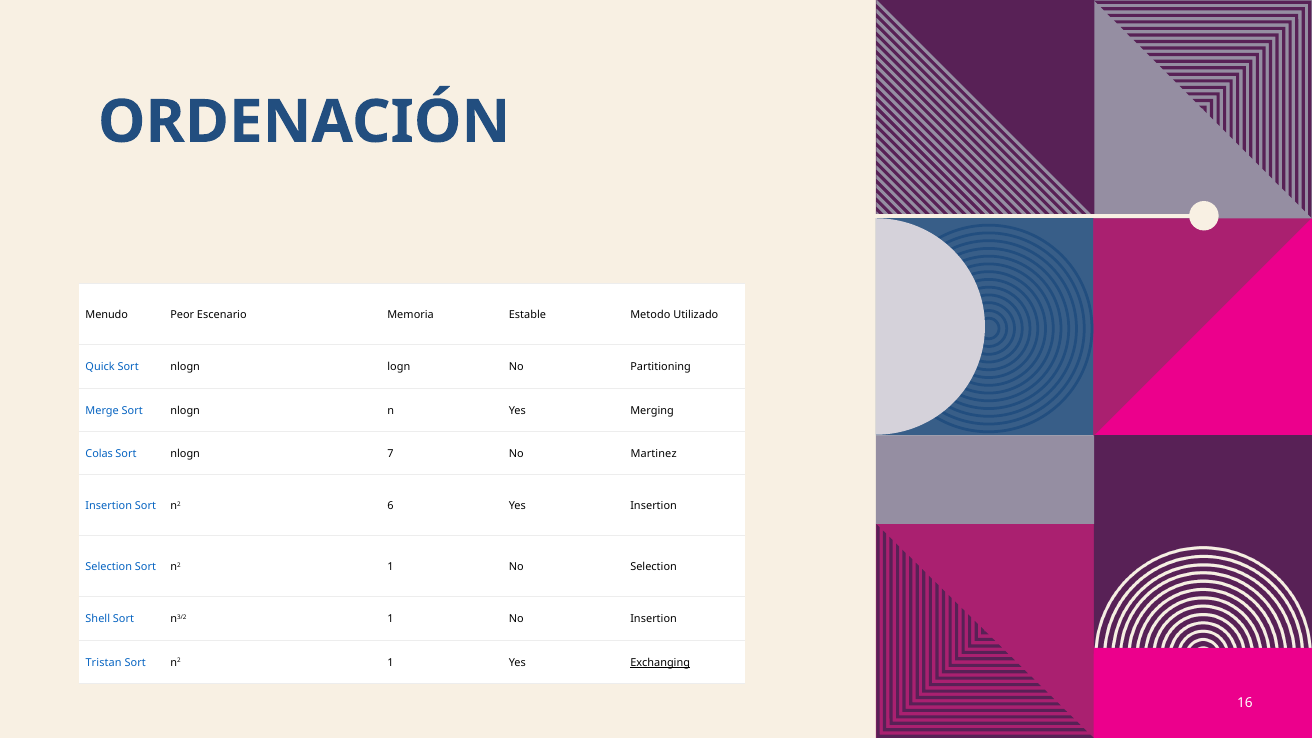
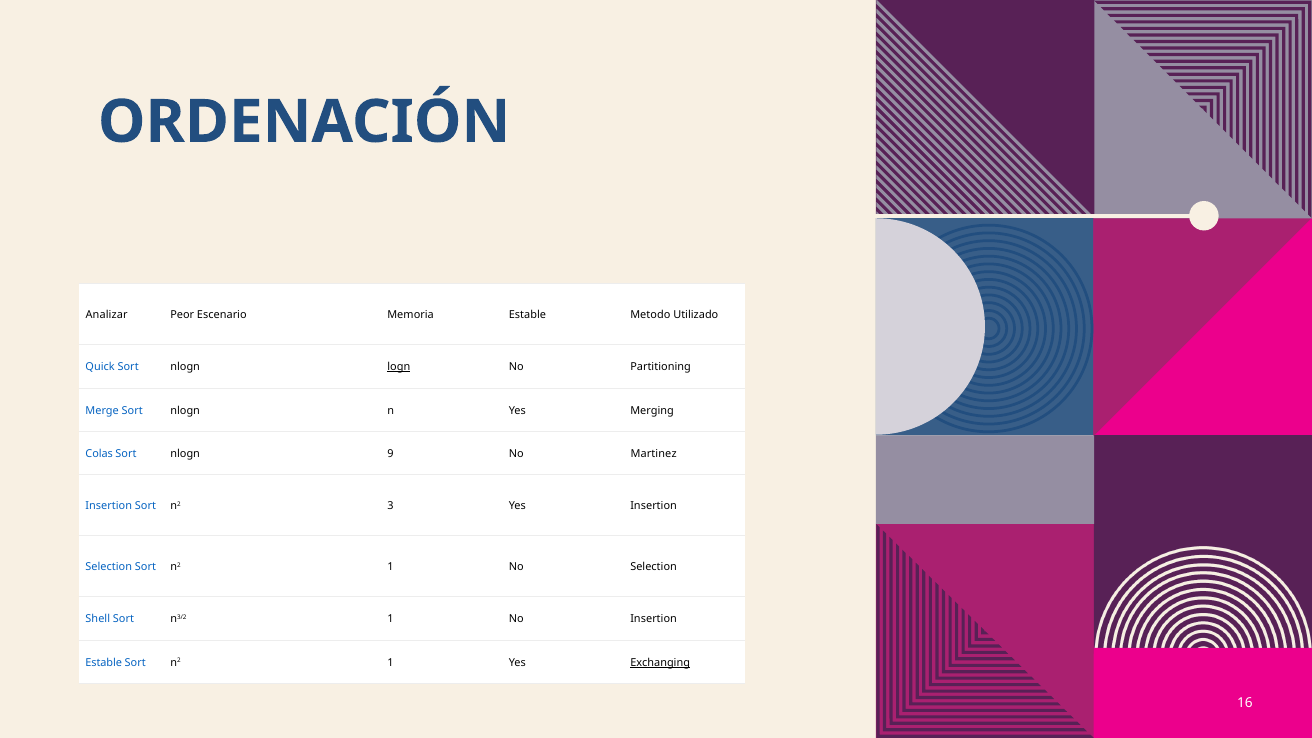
Menudo: Menudo -> Analizar
logn underline: none -> present
7: 7 -> 9
6: 6 -> 3
Tristan at (104, 663): Tristan -> Estable
